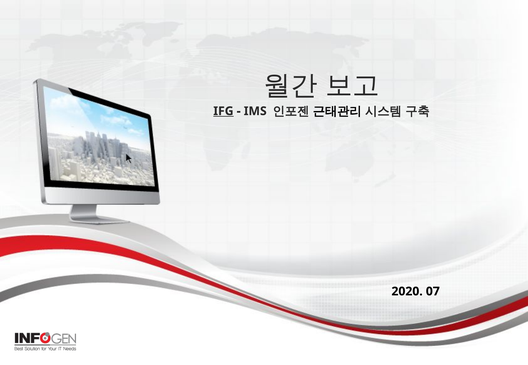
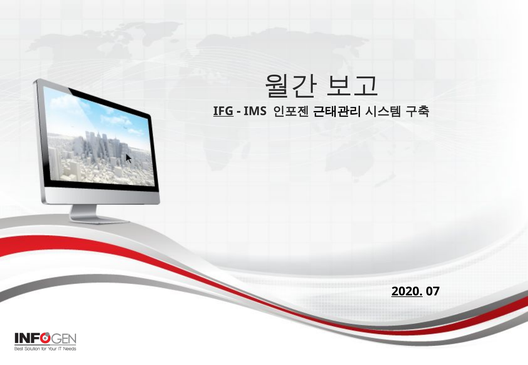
2020 underline: none -> present
